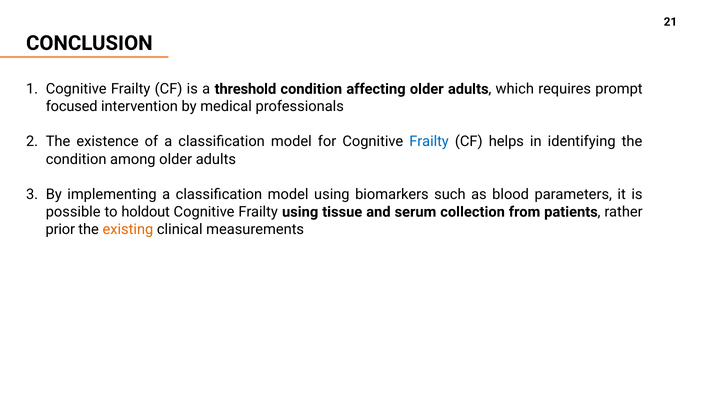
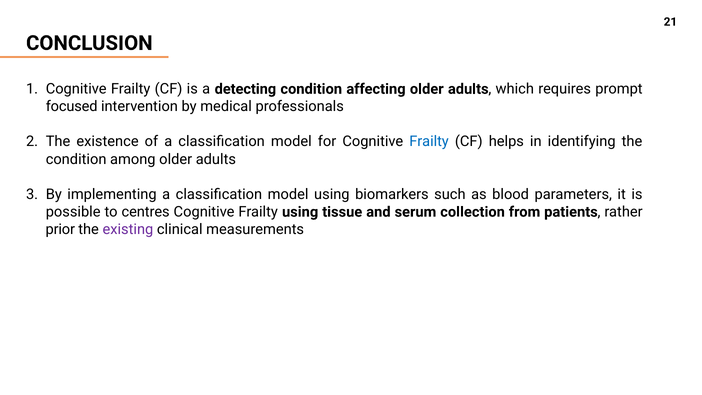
threshold: threshold -> detecting
holdout: holdout -> centres
existing colour: orange -> purple
